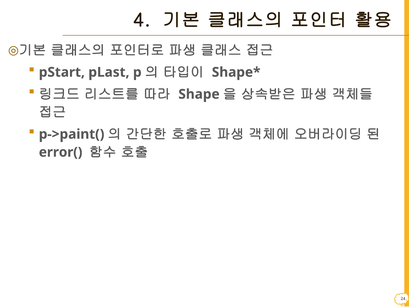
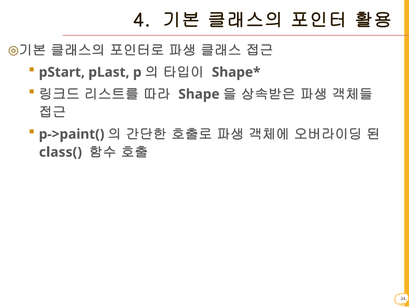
error(: error( -> class(
